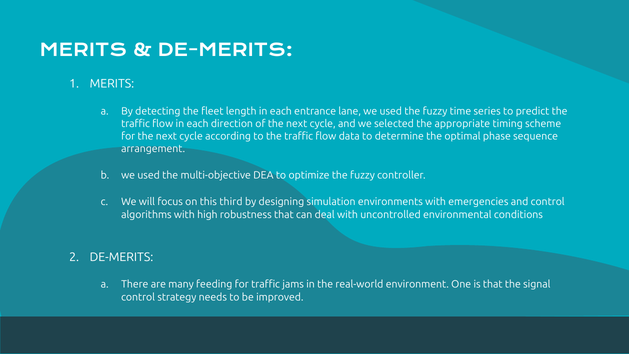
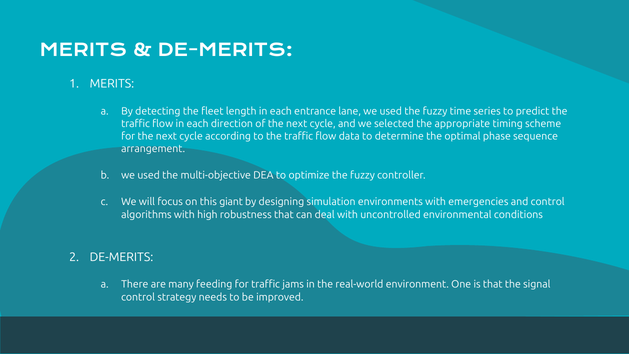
third: third -> giant
